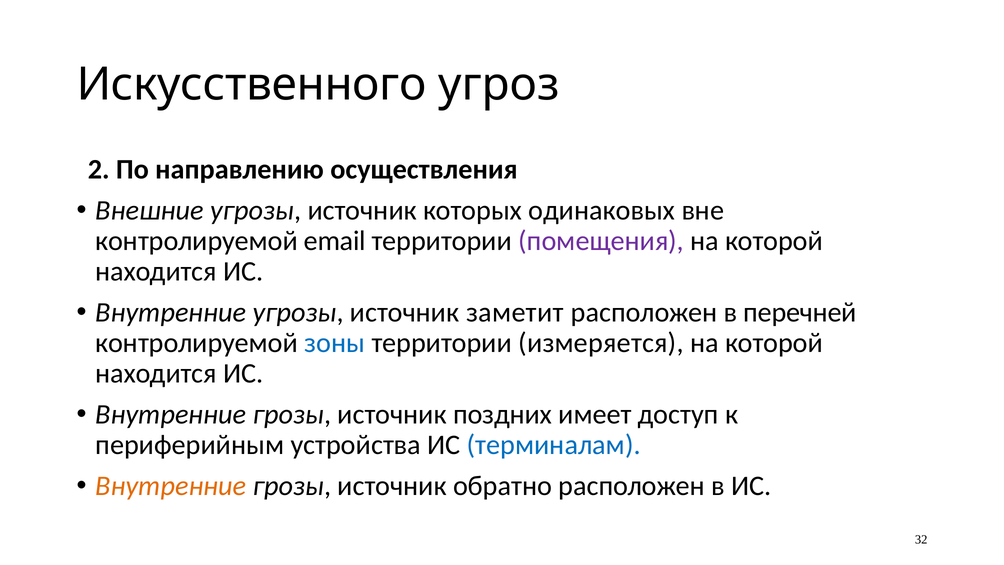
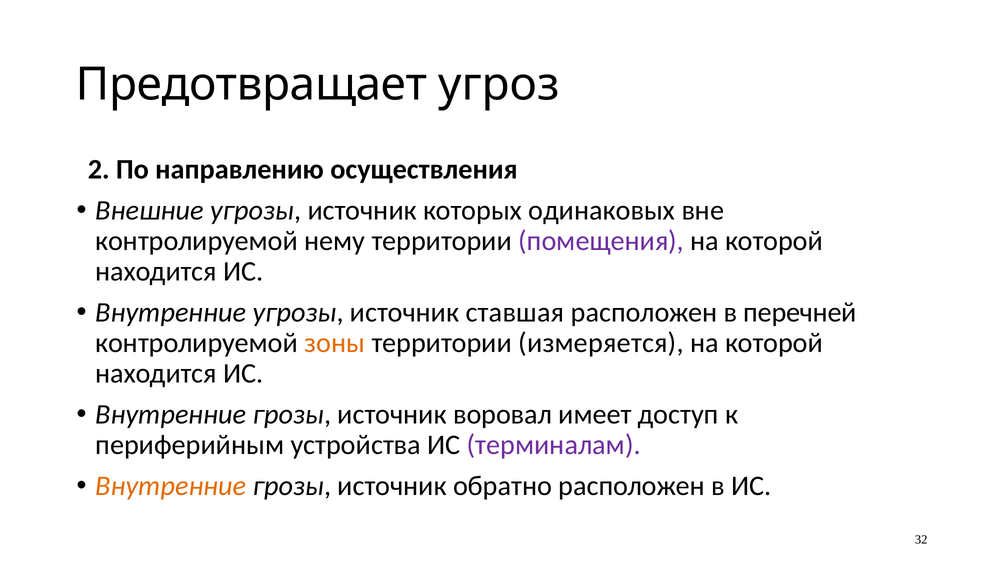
Искусственного: Искусственного -> Предотвращает
email: email -> нему
заметит: заметит -> ставшая
зоны colour: blue -> orange
поздних: поздних -> воровал
терминалам colour: blue -> purple
